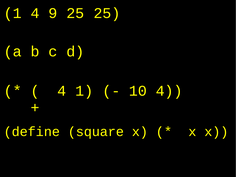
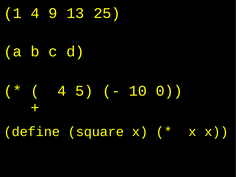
9 25: 25 -> 13
4 1: 1 -> 5
10 4: 4 -> 0
